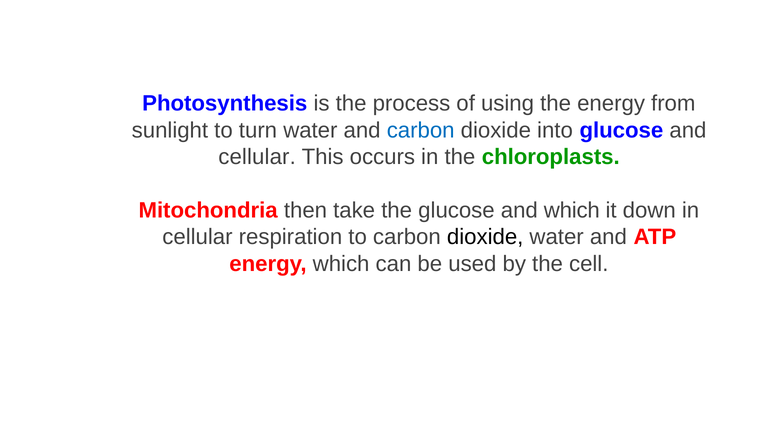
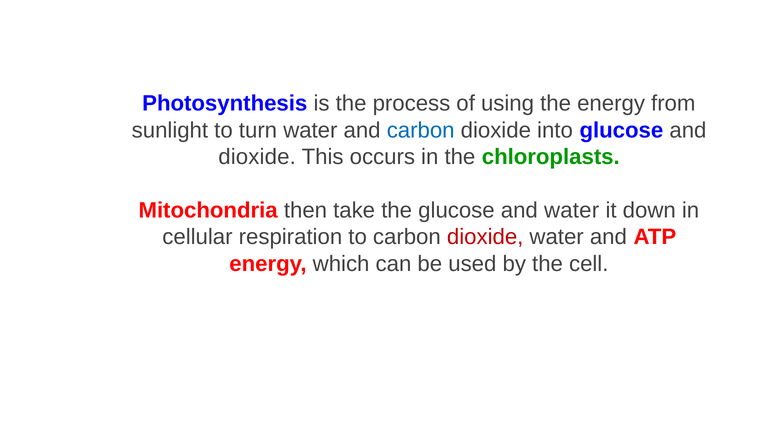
cellular at (257, 157): cellular -> dioxide
and which: which -> water
dioxide at (485, 237) colour: black -> red
